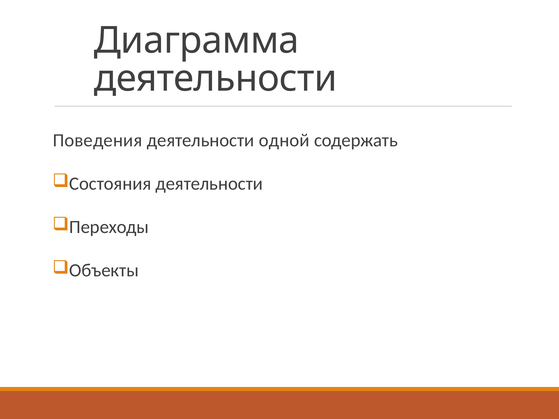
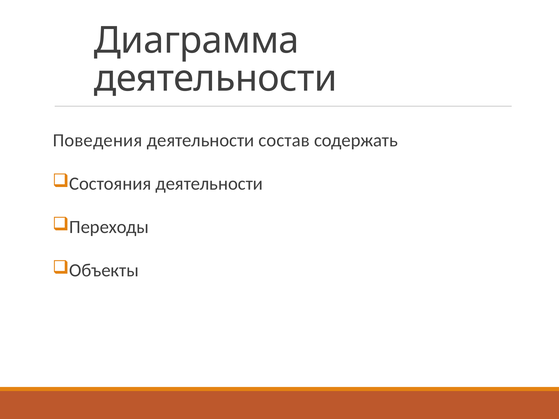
одной: одной -> состав
